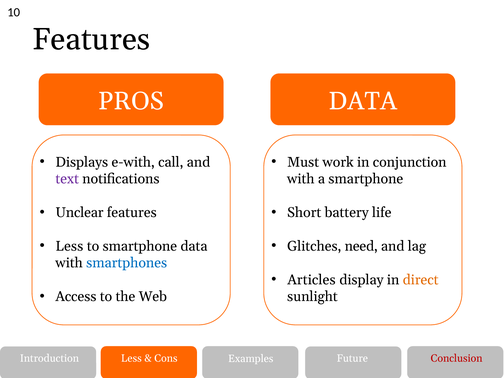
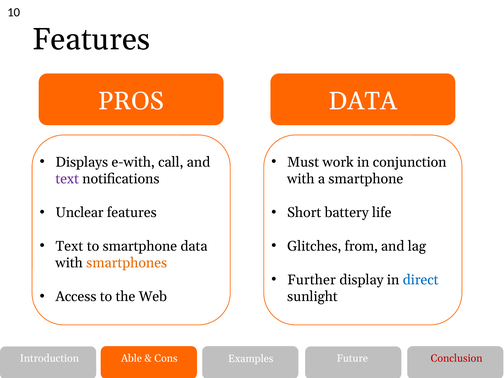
Less at (69, 246): Less -> Text
need: need -> from
smartphones colour: blue -> orange
Articles: Articles -> Further
direct colour: orange -> blue
Introduction Less: Less -> Able
